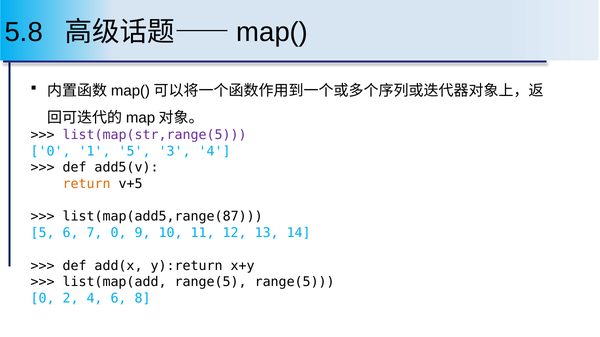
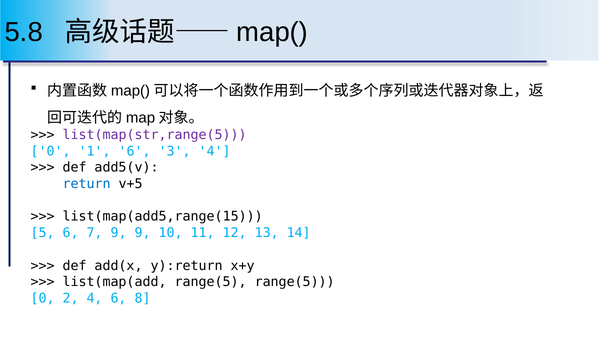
1 5: 5 -> 6
return colour: orange -> blue
list(map(add5,range(87: list(map(add5,range(87 -> list(map(add5,range(15
7 0: 0 -> 9
